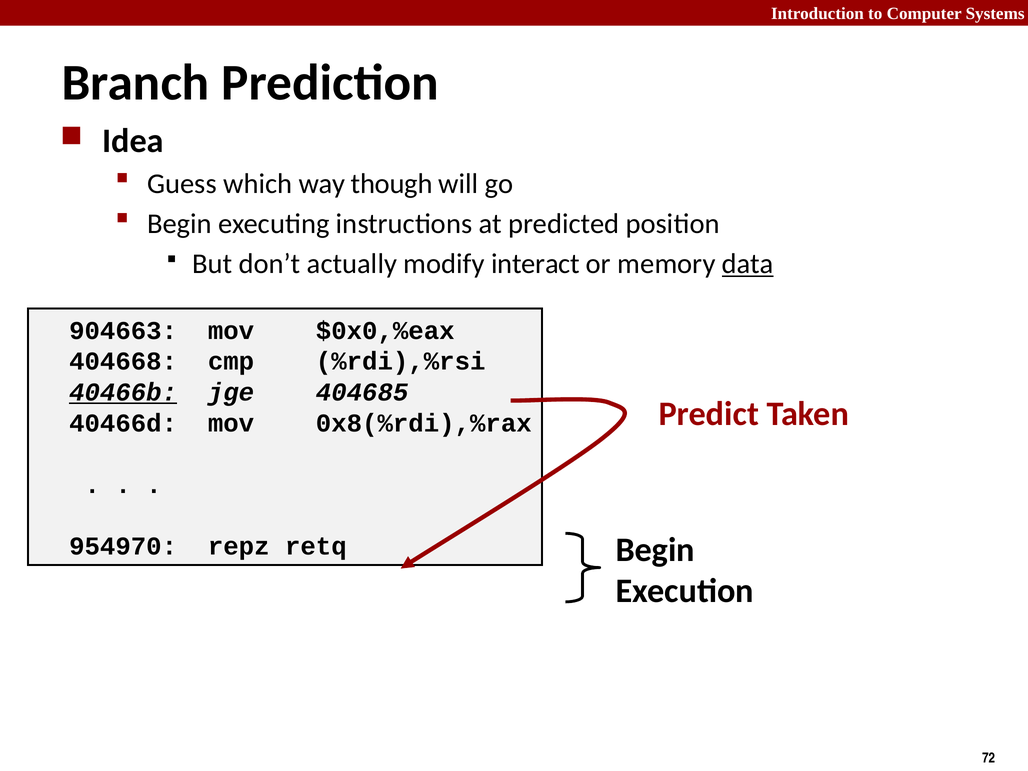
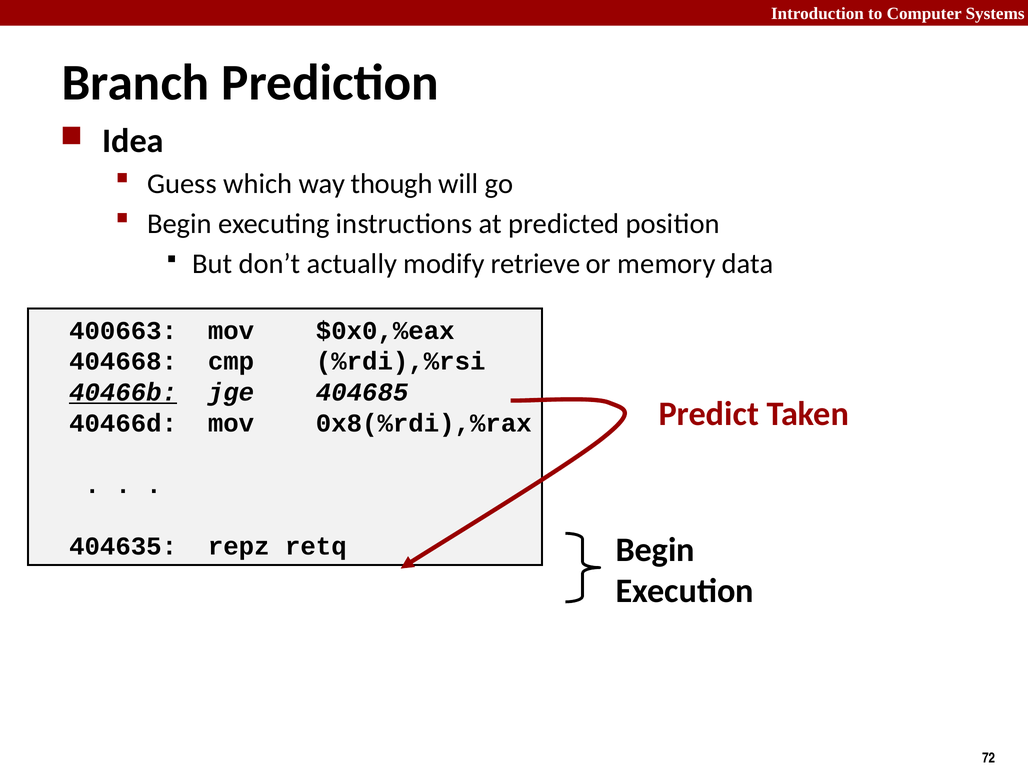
interact: interact -> retrieve
data underline: present -> none
904663: 904663 -> 400663
954970: 954970 -> 404635
